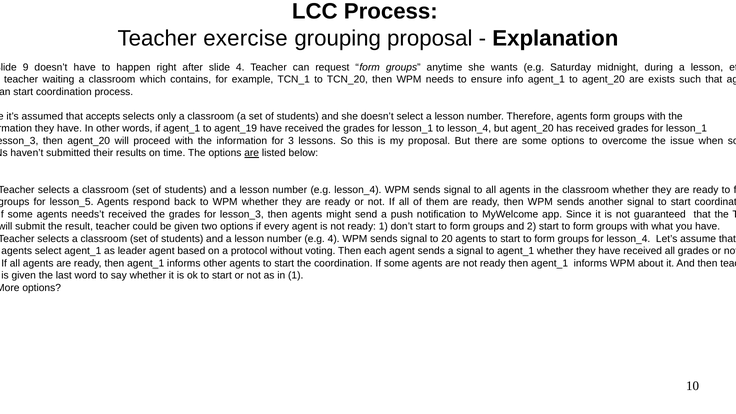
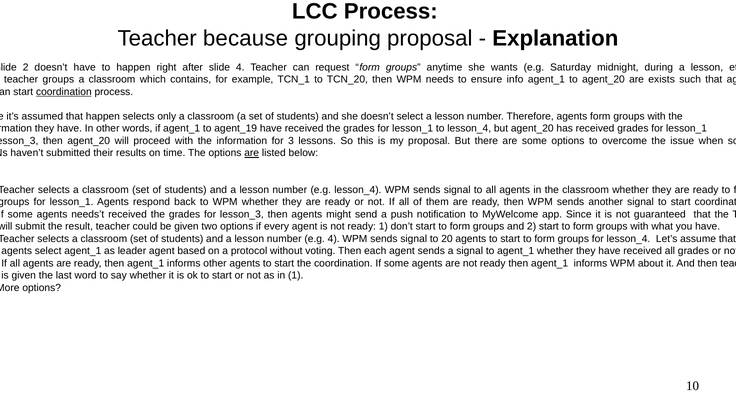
exercise: exercise -> because
9 at (26, 67): 9 -> 2
teacher waiting: waiting -> groups
coordination at (64, 92) underline: none -> present
that accepts: accepts -> happen
lesson_5 at (72, 202): lesson_5 -> lesson_1
